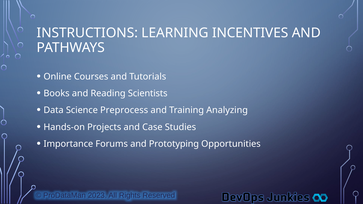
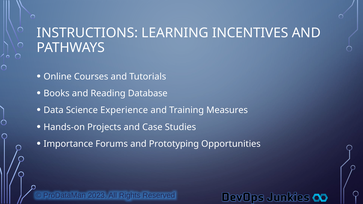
Scientists: Scientists -> Database
Preprocess: Preprocess -> Experience
Analyzing: Analyzing -> Measures
